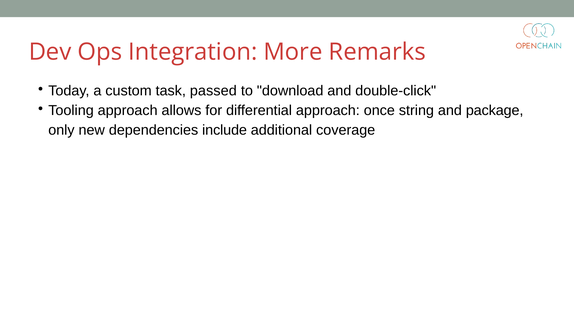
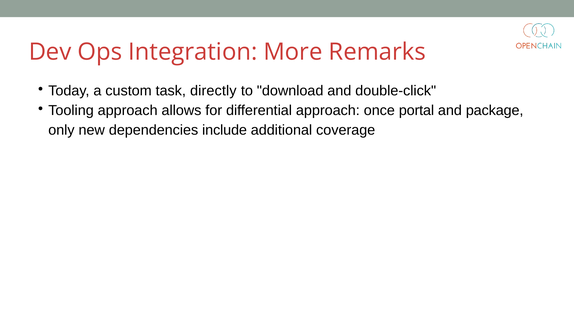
passed: passed -> directly
string: string -> portal
